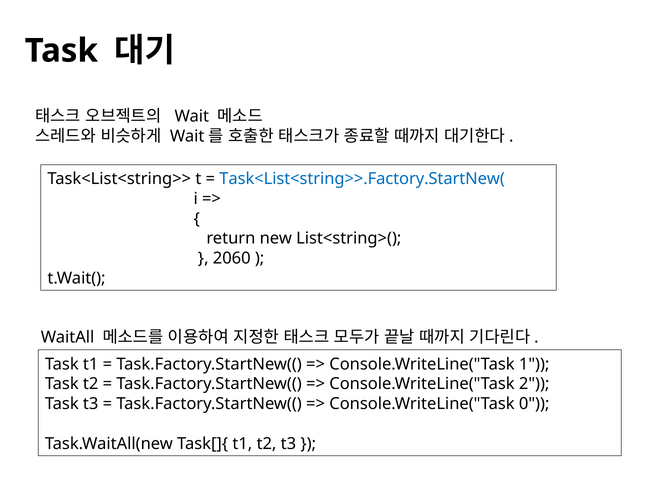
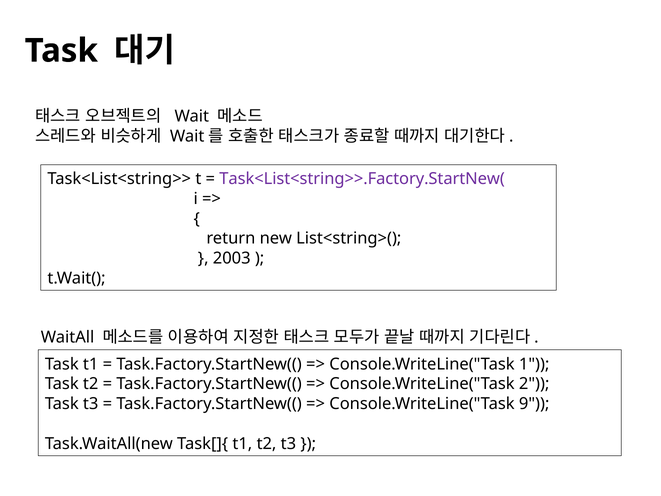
Task<List<string>>.Factory.StartNew( colour: blue -> purple
2060: 2060 -> 2003
0: 0 -> 9
